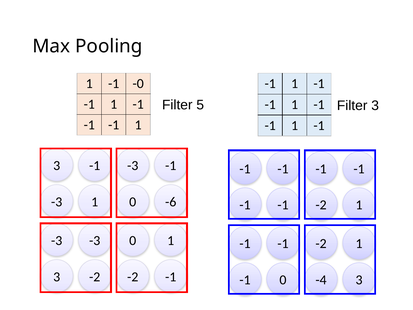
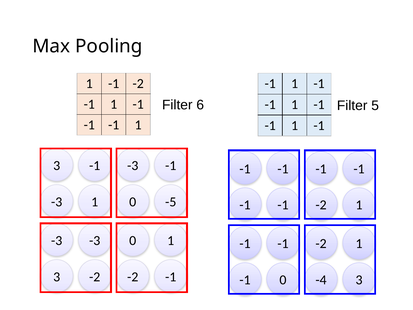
1 -1 -0: -0 -> -2
5: 5 -> 6
Filter 3: 3 -> 5
-6: -6 -> -5
